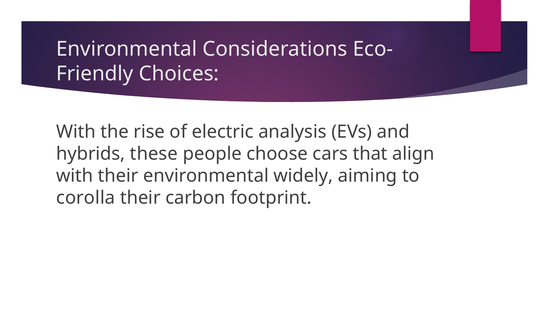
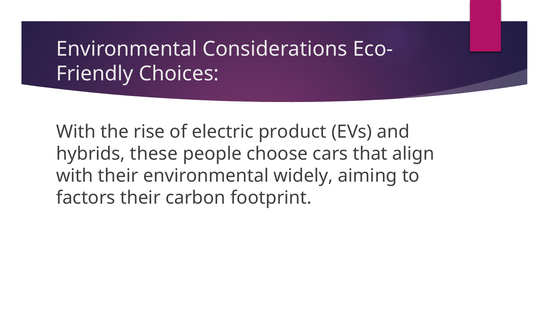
analysis: analysis -> product
corolla: corolla -> factors
